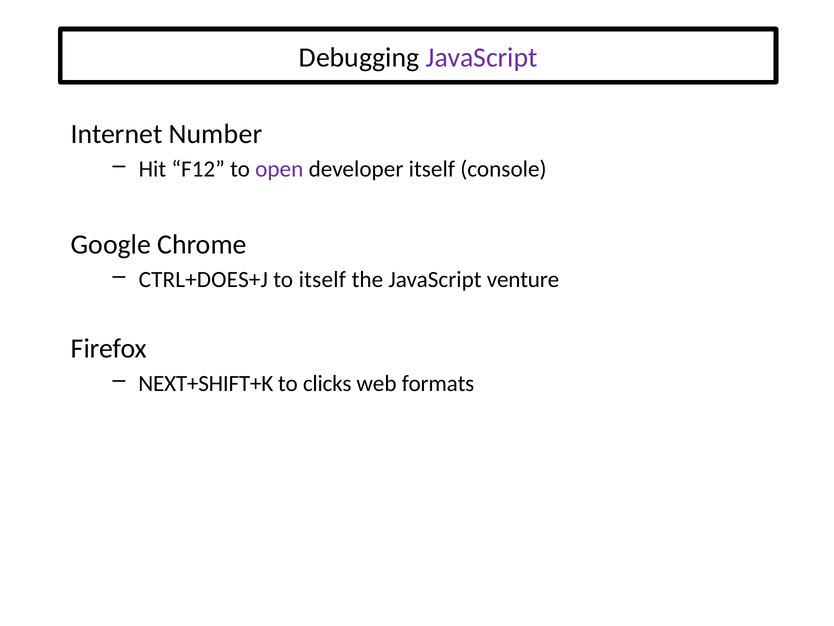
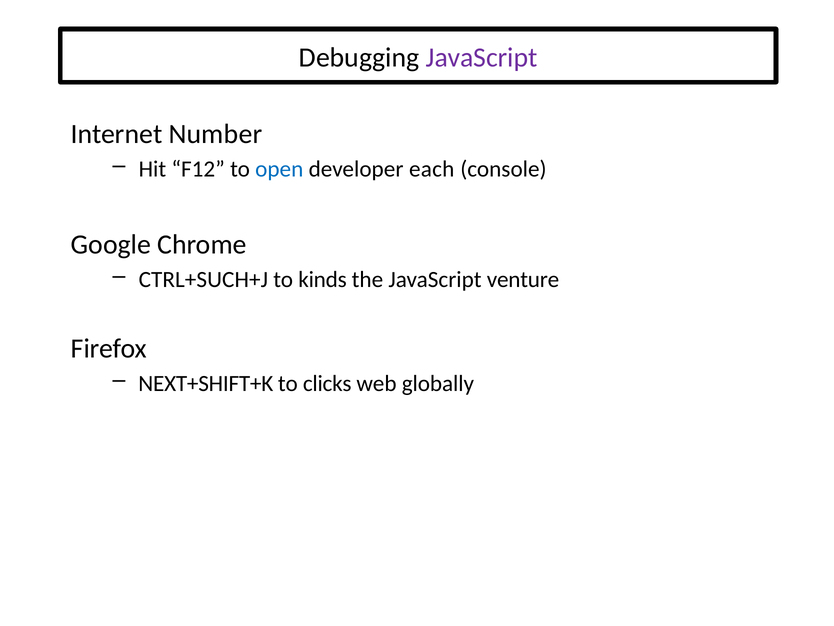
open colour: purple -> blue
developer itself: itself -> each
CTRL+DOES+J: CTRL+DOES+J -> CTRL+SUCH+J
to itself: itself -> kinds
formats: formats -> globally
